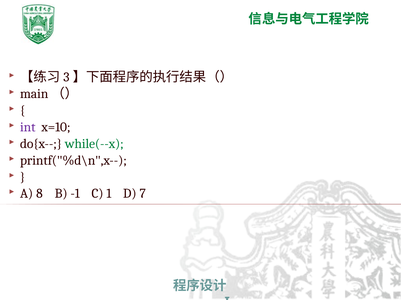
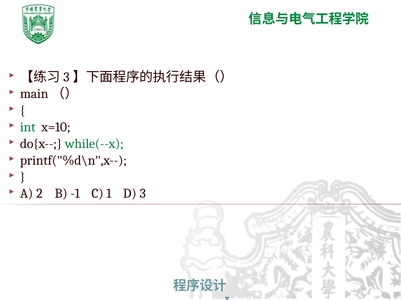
int colour: purple -> green
8: 8 -> 2
7: 7 -> 3
